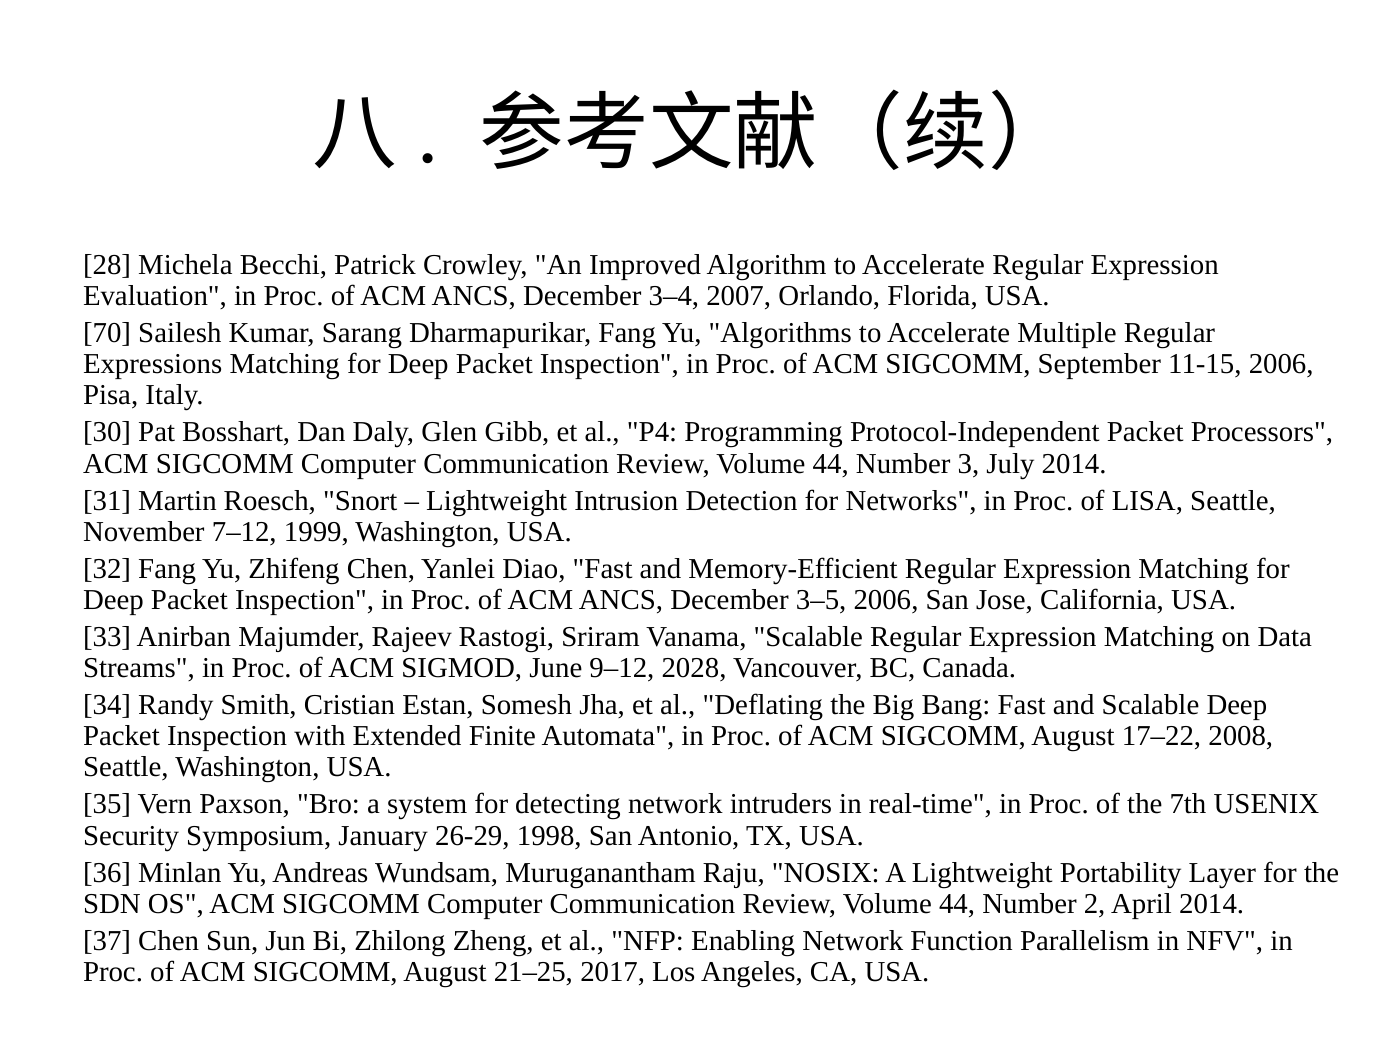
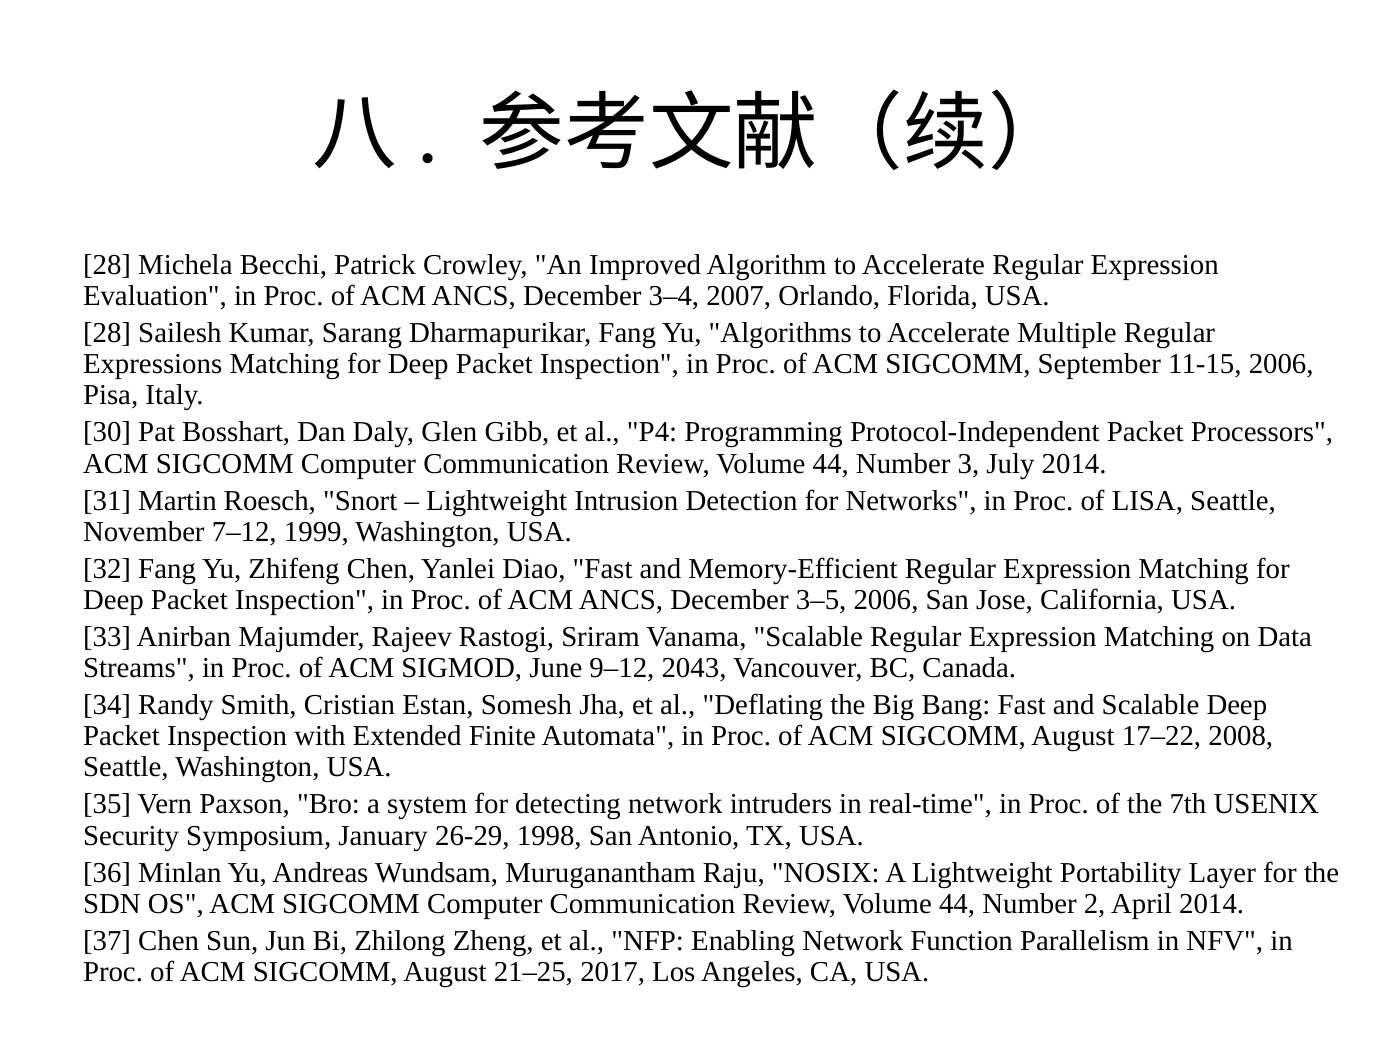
70 at (107, 333): 70 -> 28
2028: 2028 -> 2043
